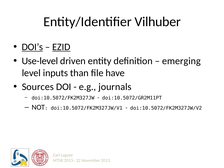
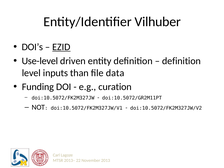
DOI’s underline: present -> none
emerging at (181, 61): emerging -> definition
have: have -> data
Sources: Sources -> Funding
journals: journals -> curation
